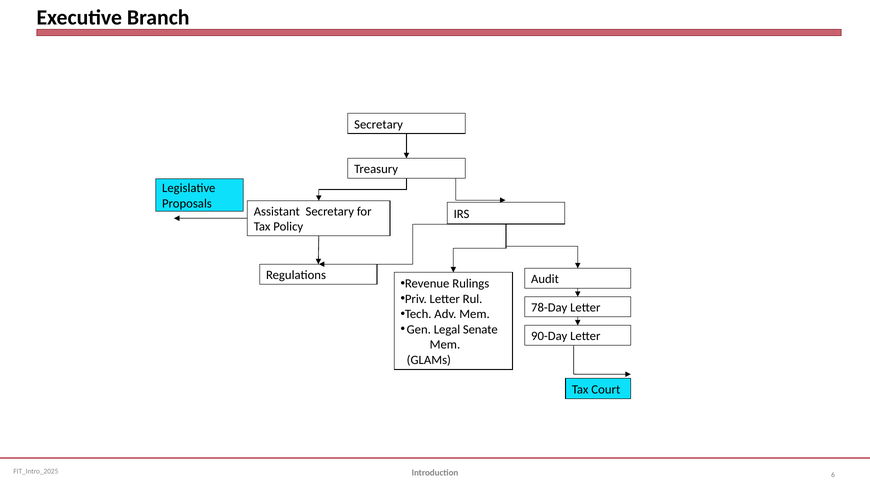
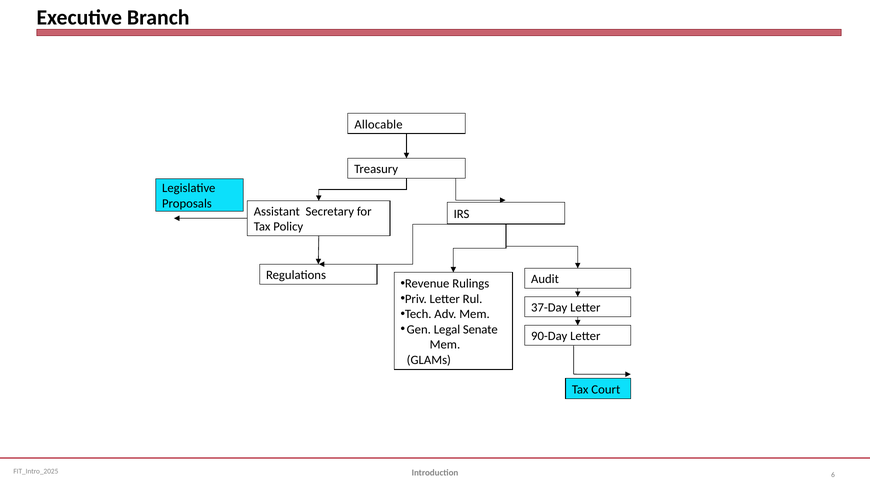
Secretary at (379, 124): Secretary -> Allocable
78-Day: 78-Day -> 37-Day
